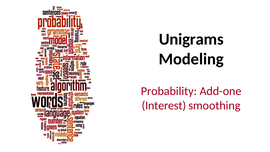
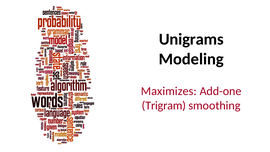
Probability: Probability -> Maximizes
Interest: Interest -> Trigram
